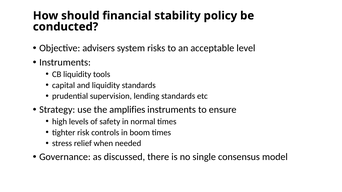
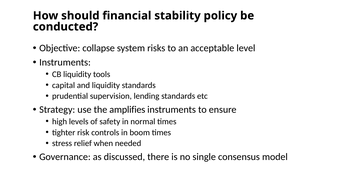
advisers: advisers -> collapse
